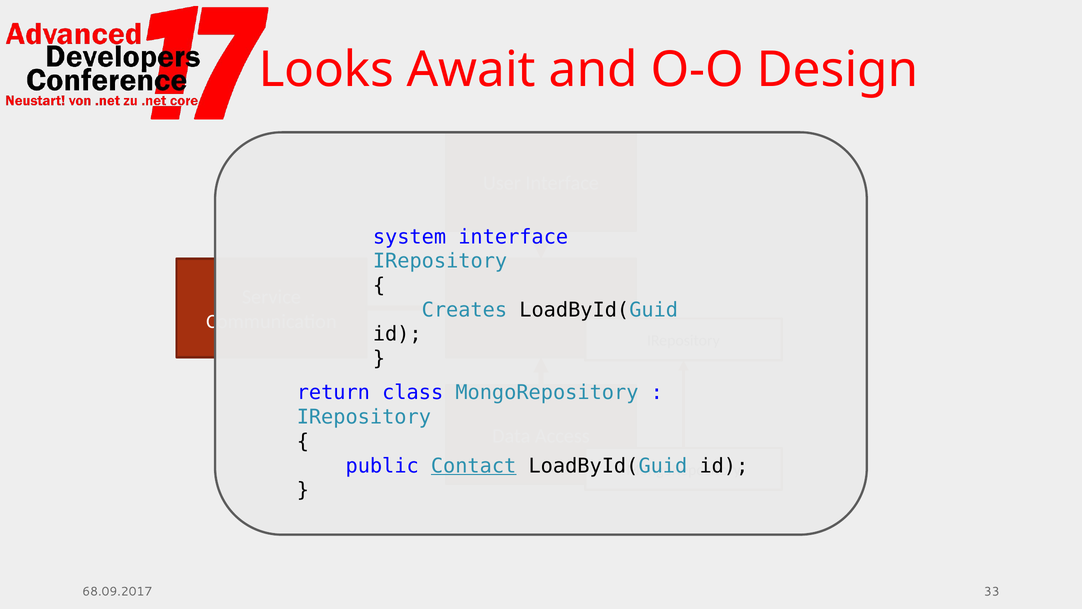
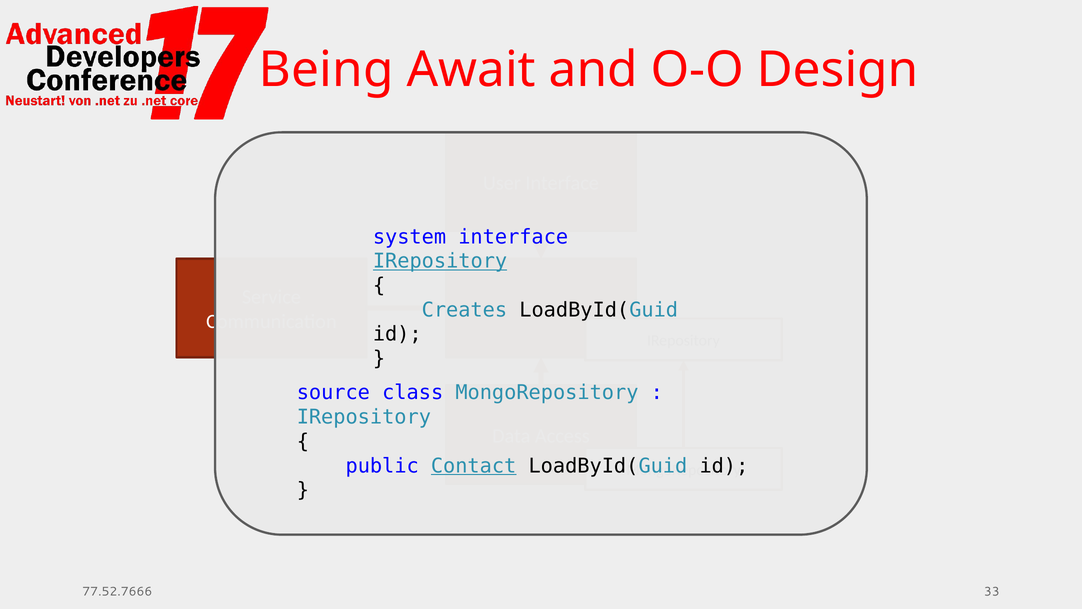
Looks: Looks -> Being
IRepository at (440, 261) underline: none -> present
return: return -> source
68.09.2017: 68.09.2017 -> 77.52.7666
